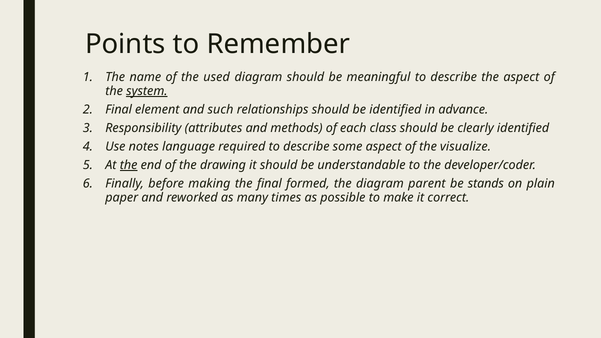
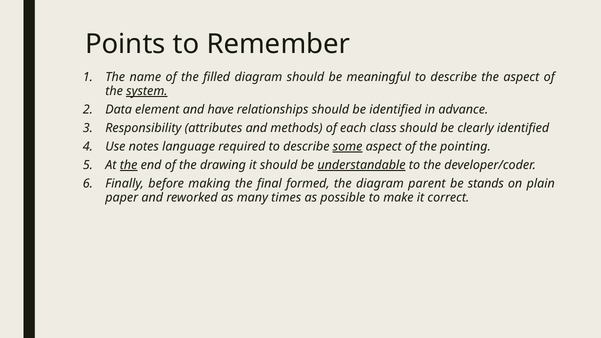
used: used -> filled
Final at (119, 110): Final -> Data
such: such -> have
some underline: none -> present
visualize: visualize -> pointing
understandable underline: none -> present
